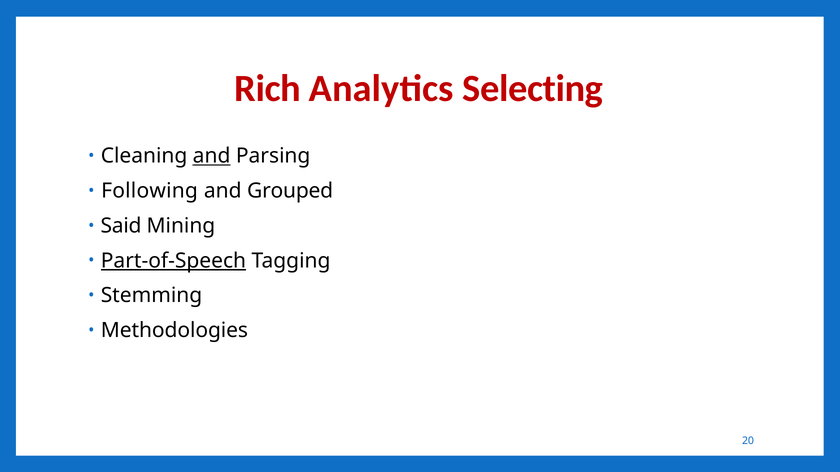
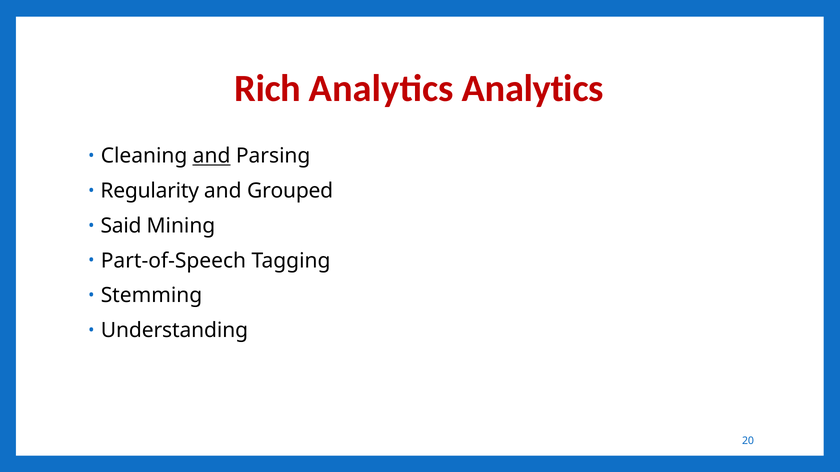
Analytics Selecting: Selecting -> Analytics
Following: Following -> Regularity
Part-of-Speech underline: present -> none
Methodologies: Methodologies -> Understanding
